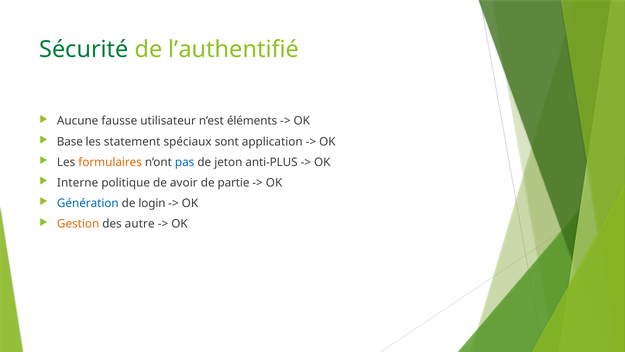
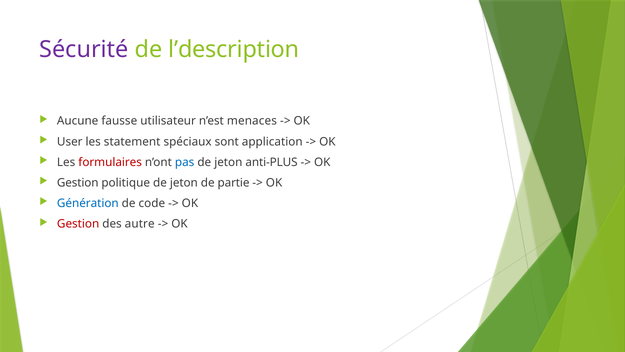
Sécurité colour: green -> purple
l’authentifié: l’authentifié -> l’description
éléments: éléments -> menaces
Base: Base -> User
formulaires colour: orange -> red
Interne at (78, 183): Interne -> Gestion
politique de avoir: avoir -> jeton
login: login -> code
Gestion at (78, 224) colour: orange -> red
